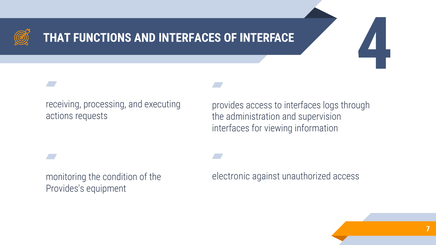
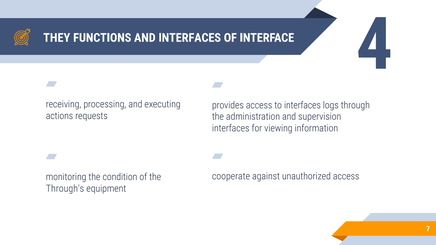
THAT: THAT -> THEY
electronic: electronic -> cooperate
Provides's: Provides's -> Through's
